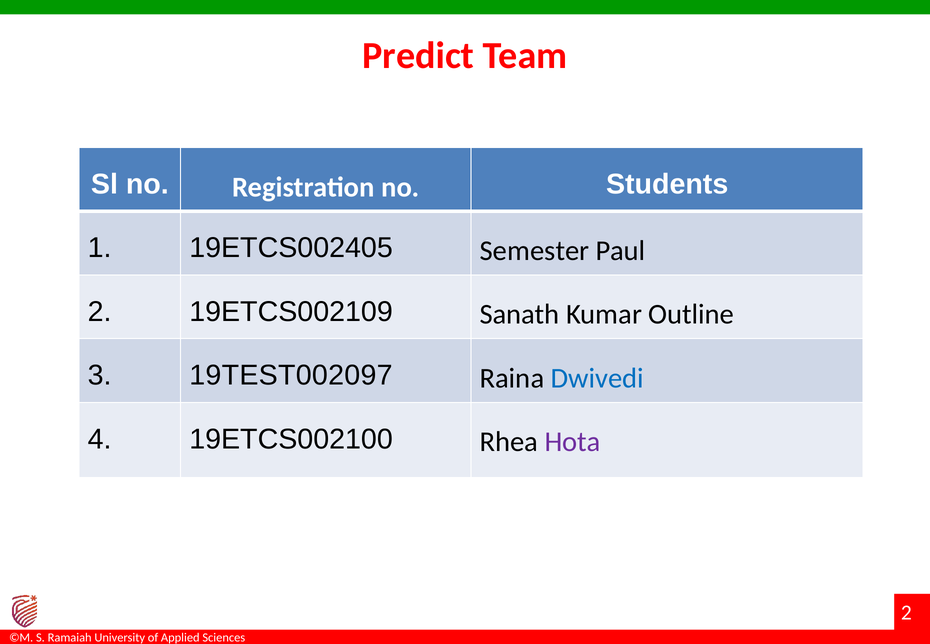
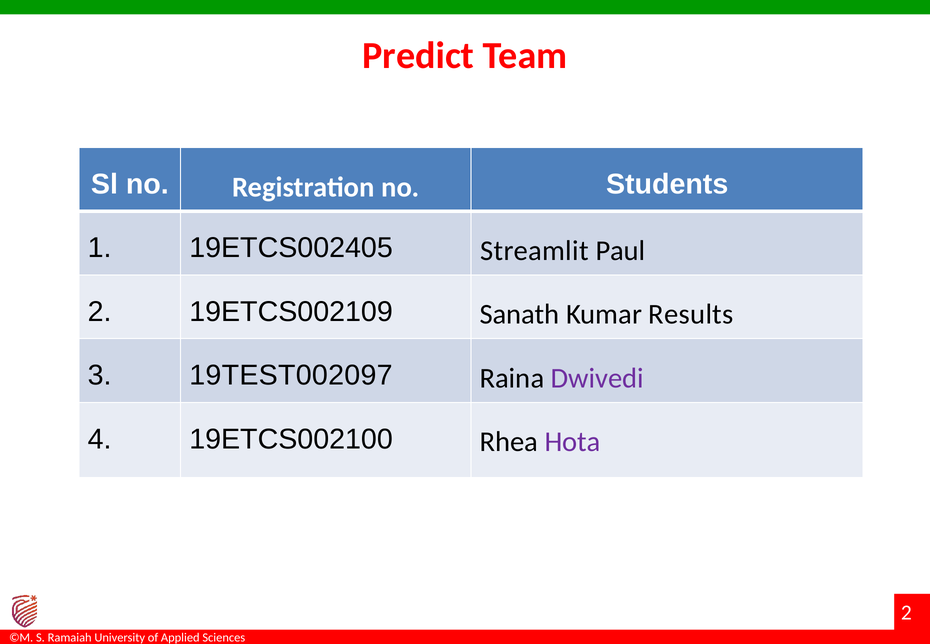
Semester: Semester -> Streamlit
Outline: Outline -> Results
Dwivedi colour: blue -> purple
